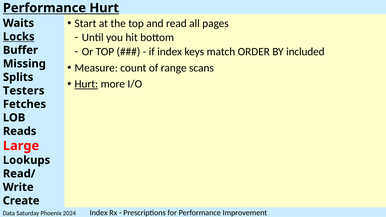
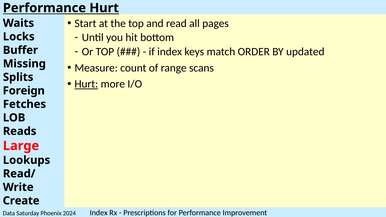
Locks underline: present -> none
included: included -> updated
Testers: Testers -> Foreign
